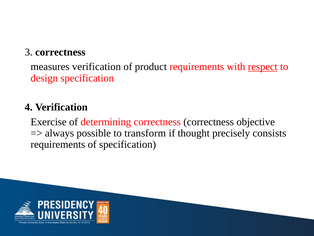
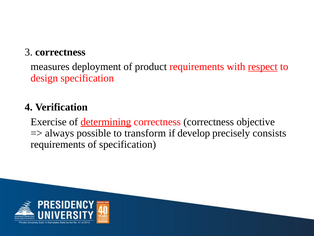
measures verification: verification -> deployment
determining underline: none -> present
thought: thought -> develop
